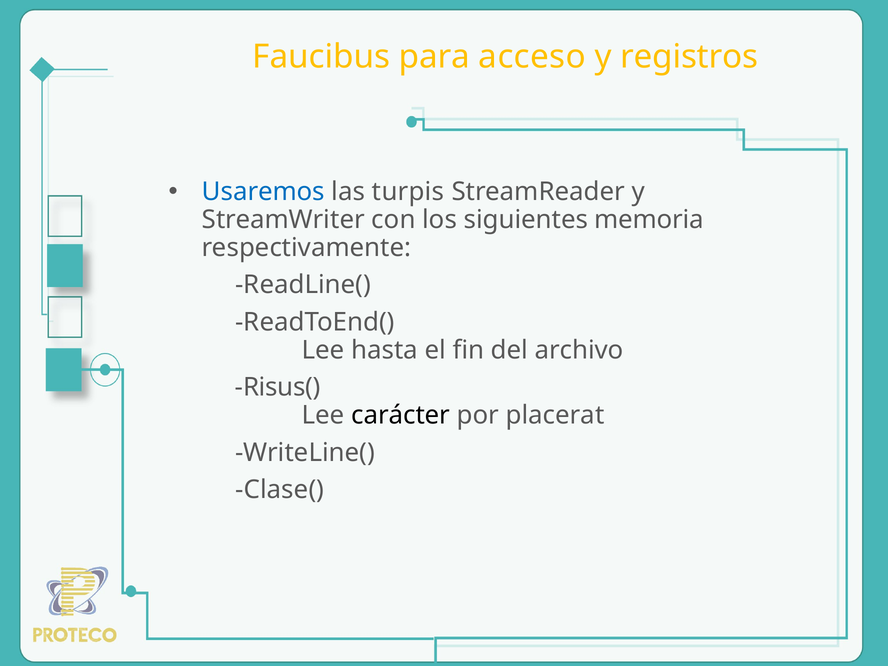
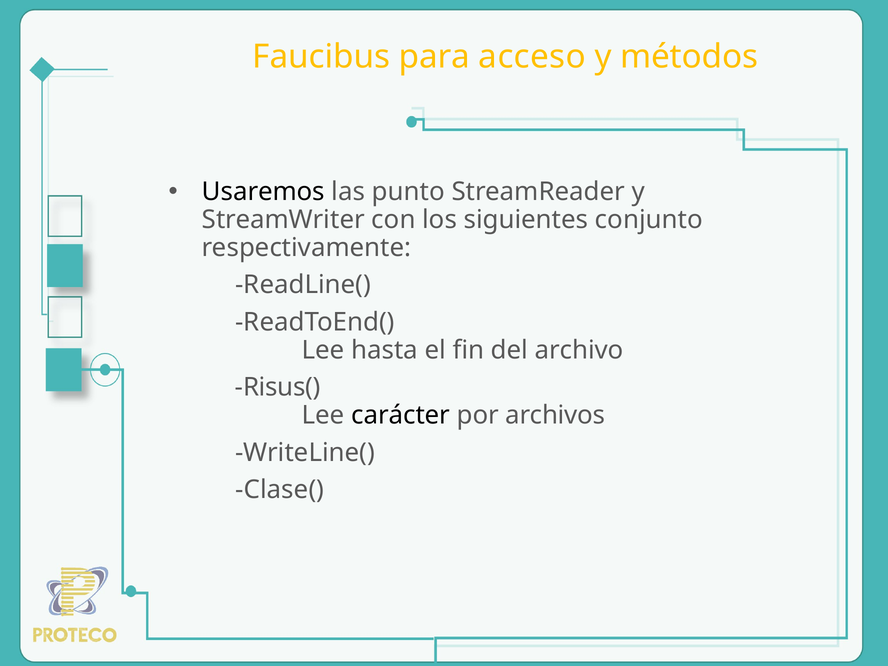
registros: registros -> métodos
Usaremos colour: blue -> black
turpis: turpis -> punto
memoria: memoria -> conjunto
placerat: placerat -> archivos
